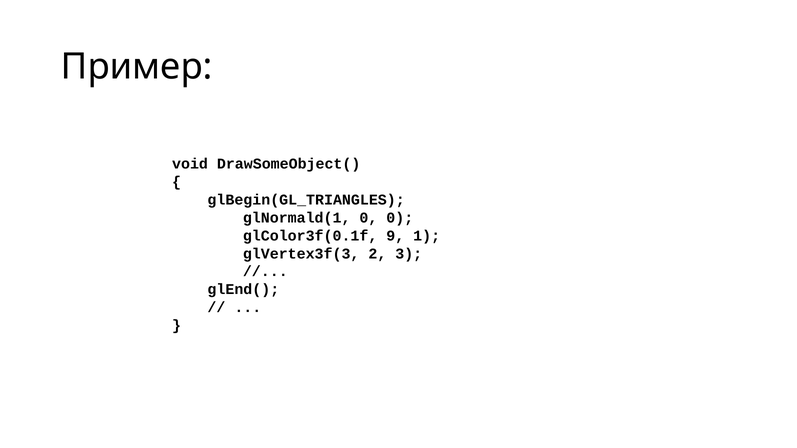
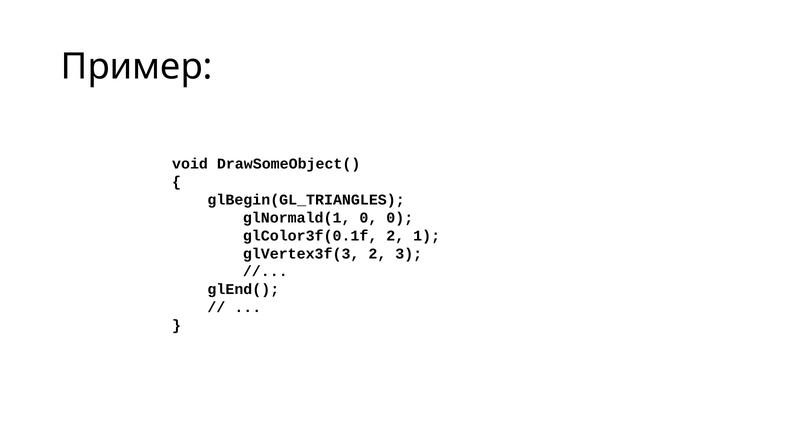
glColor3f(0.1f 9: 9 -> 2
